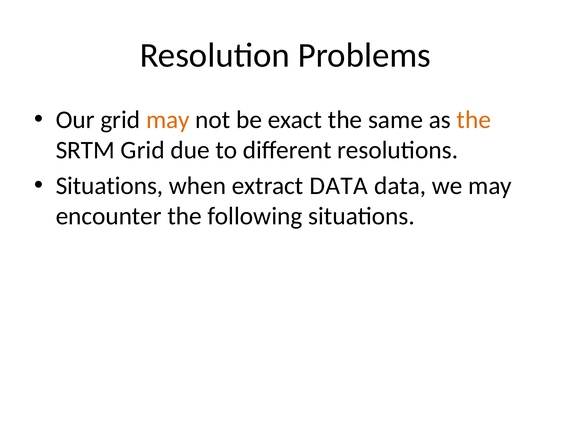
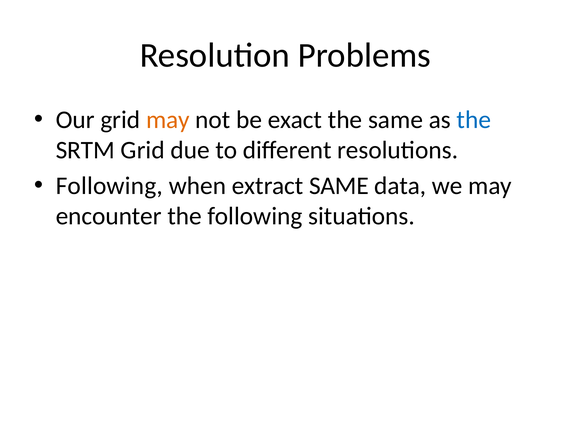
the at (474, 120) colour: orange -> blue
Situations at (109, 186): Situations -> Following
extract DATA: DATA -> SAME
